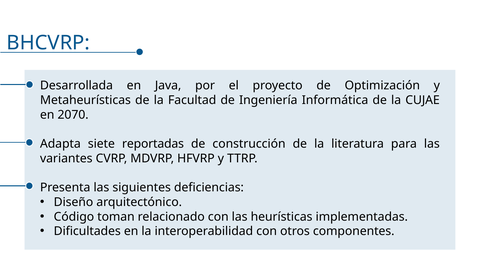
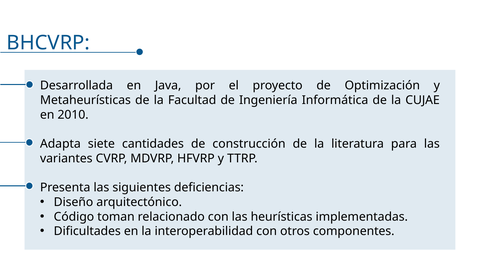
2070: 2070 -> 2010
reportadas: reportadas -> cantidades
